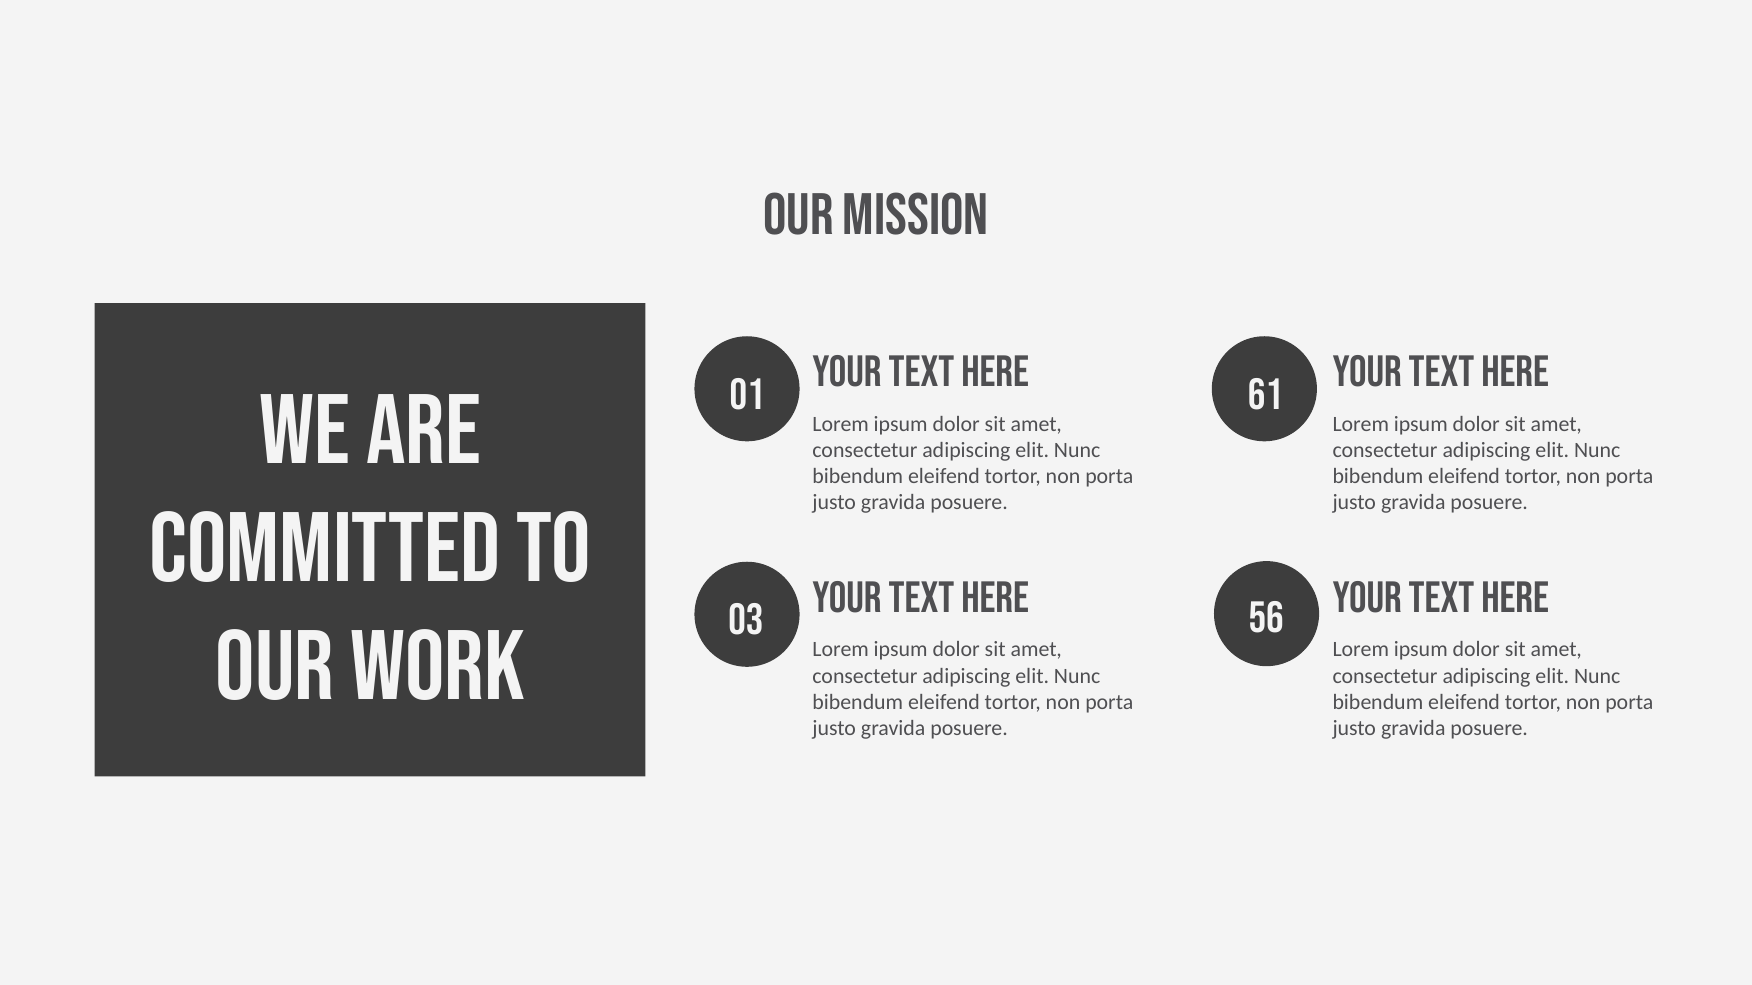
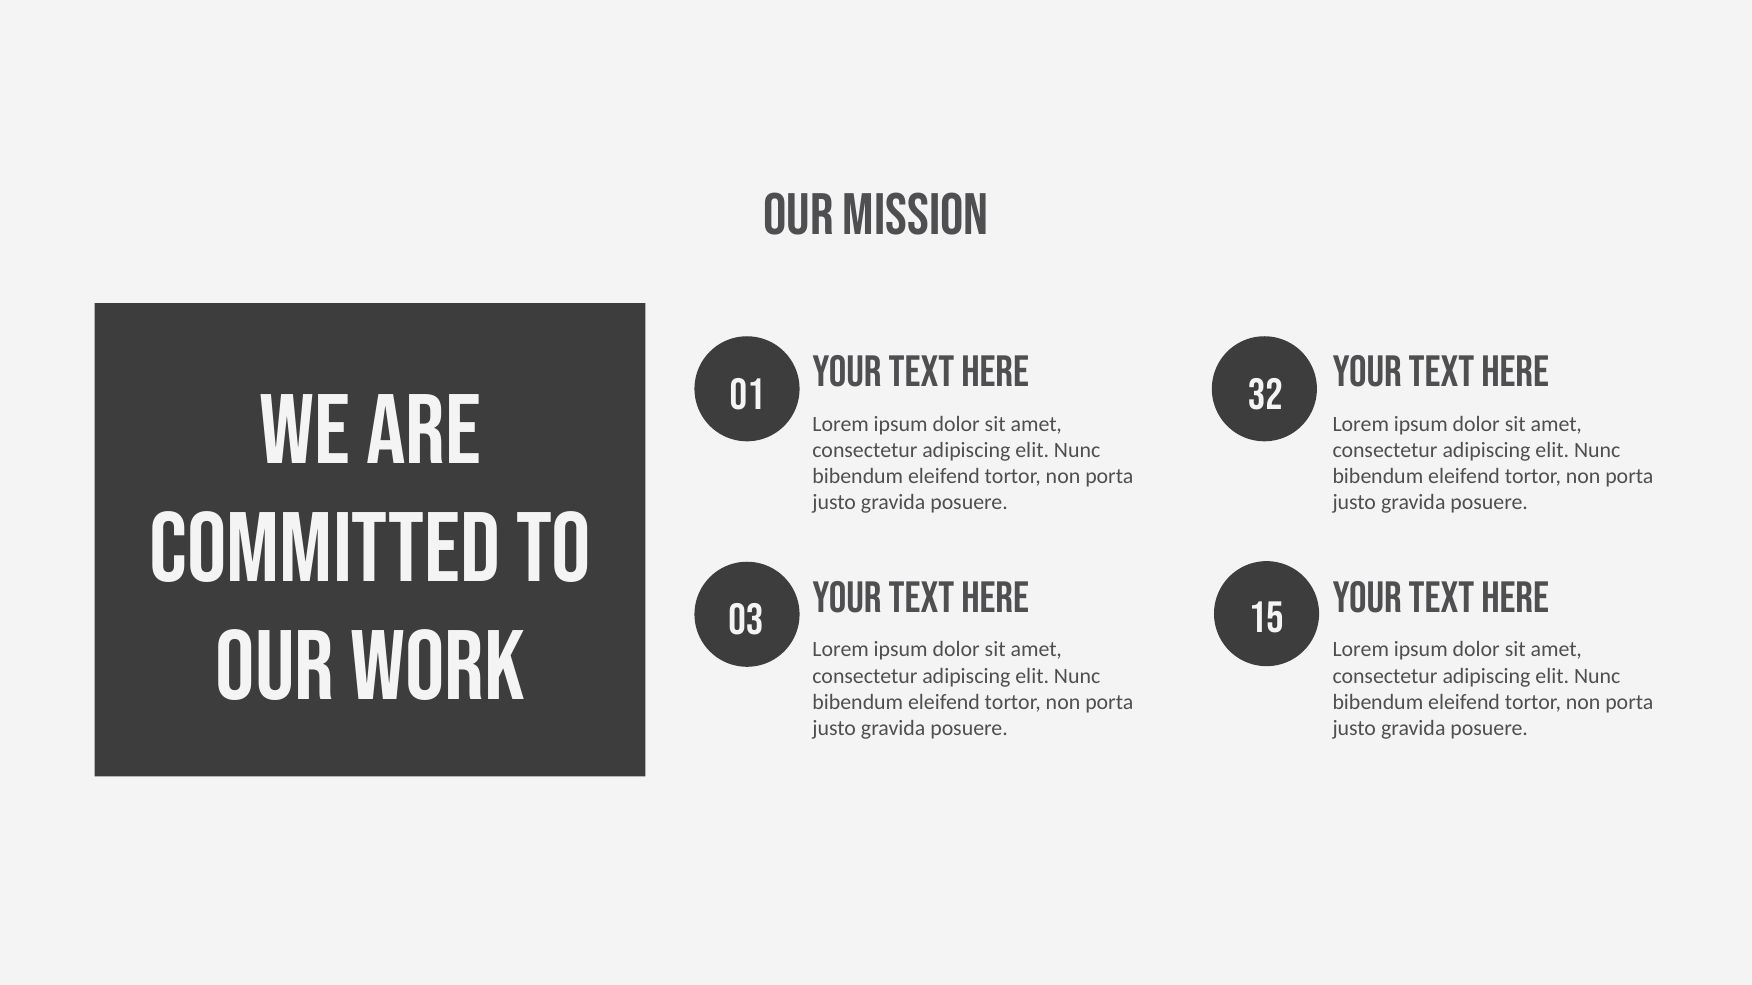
61: 61 -> 32
56: 56 -> 15
